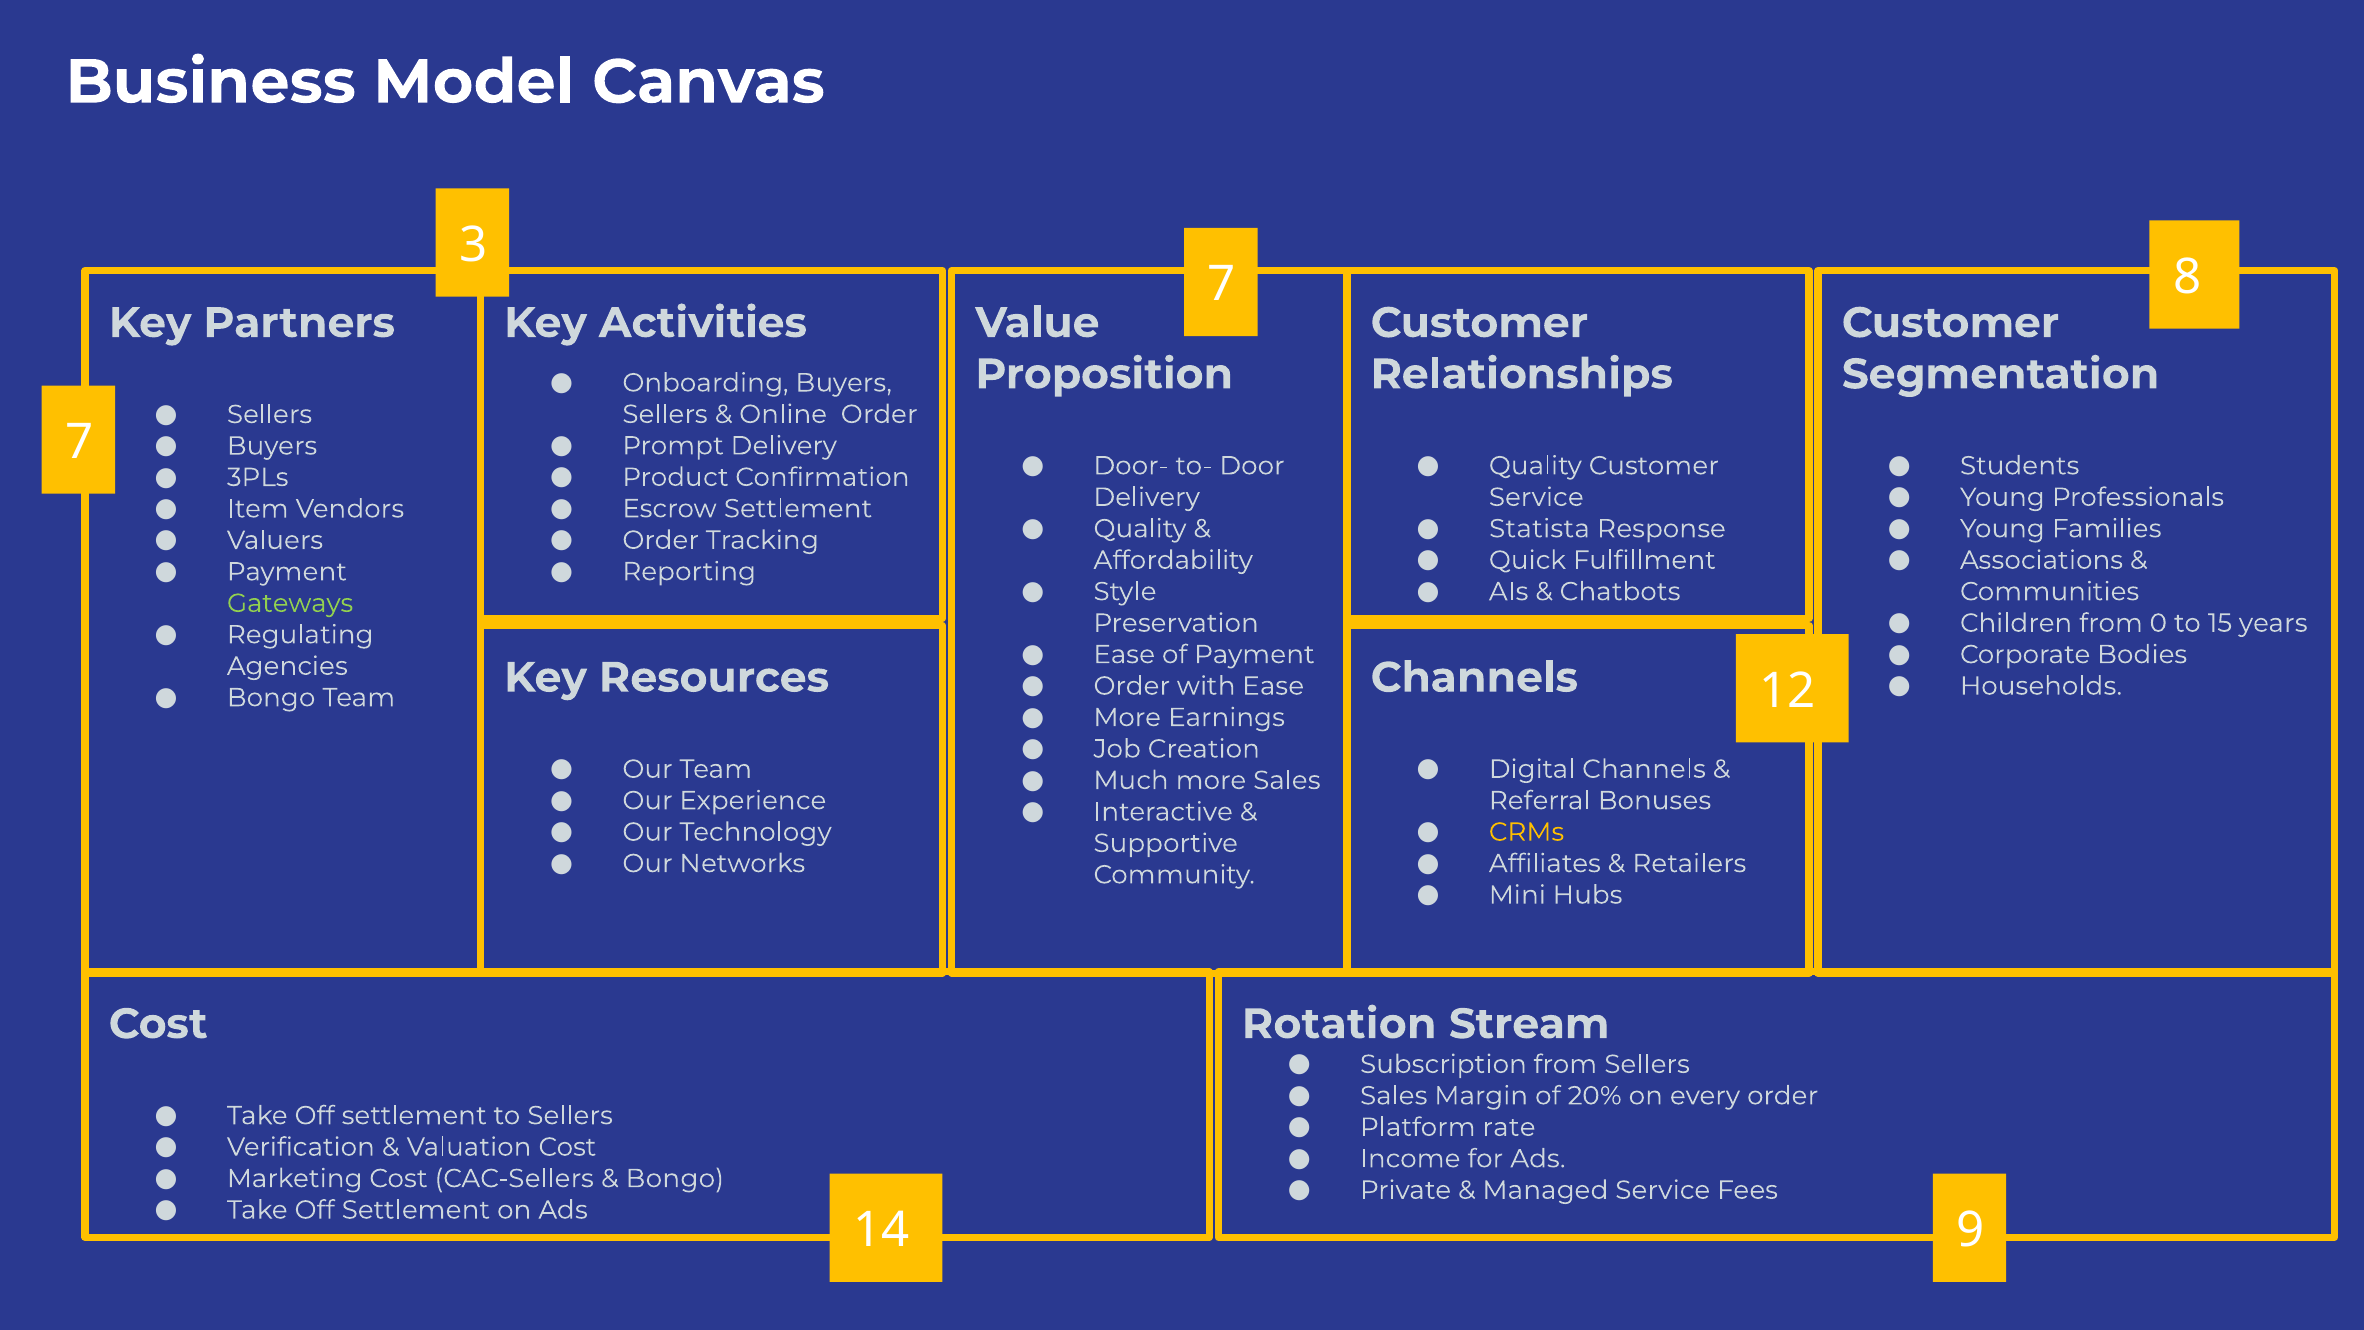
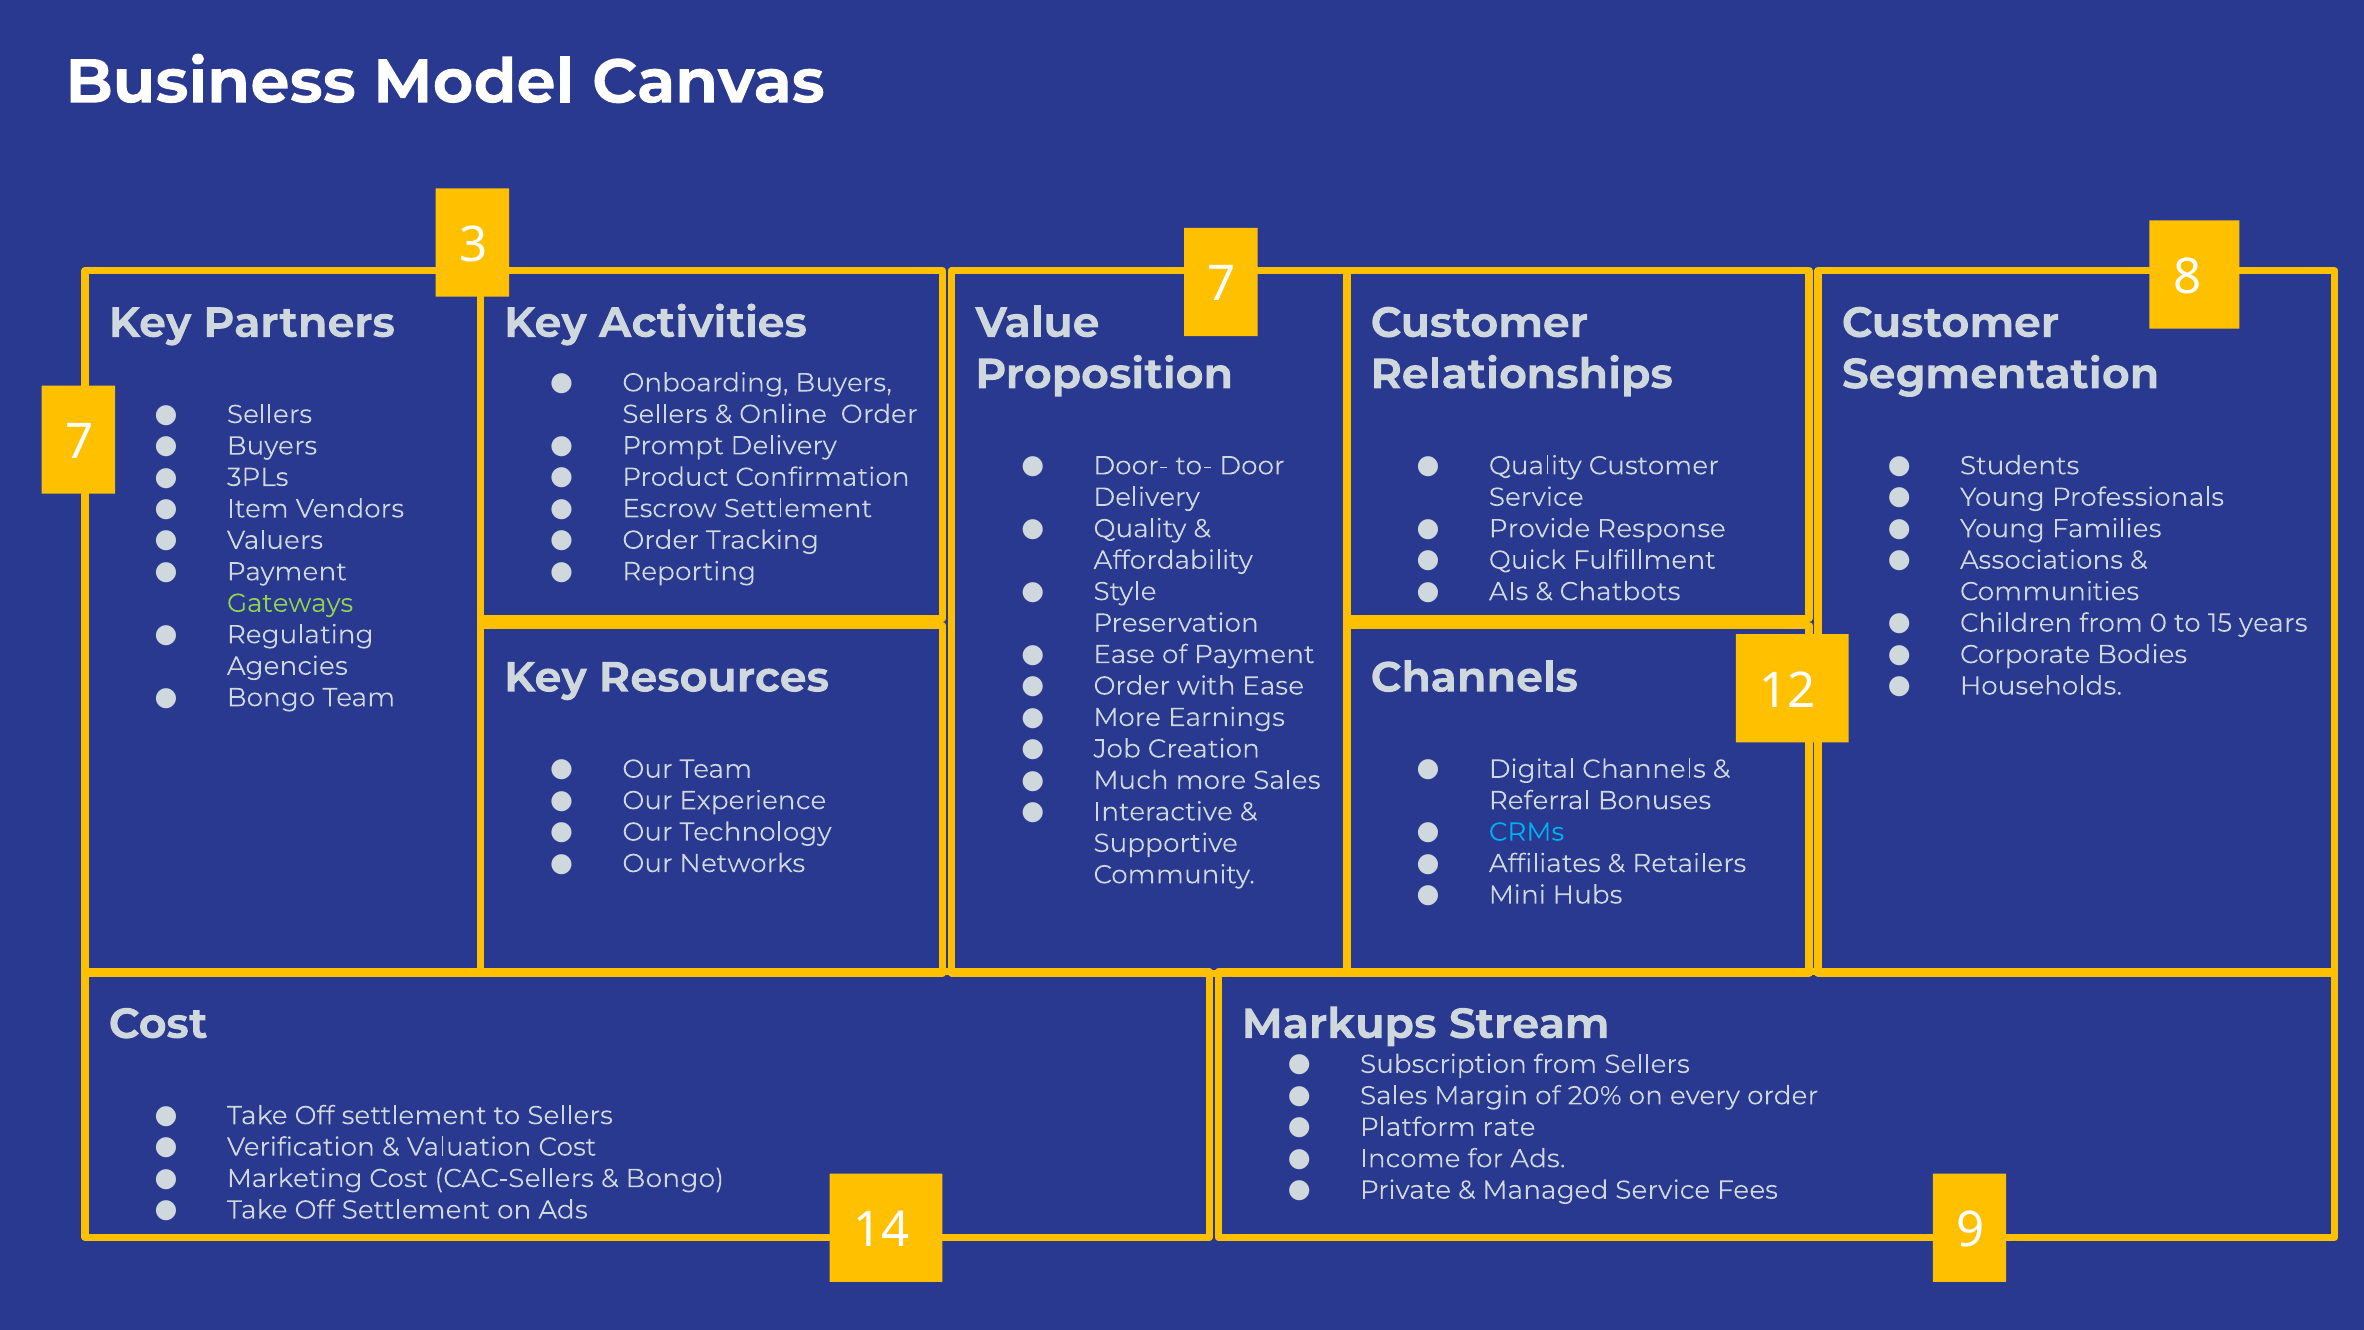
Statista: Statista -> Provide
CRMs colour: yellow -> light blue
Rotation: Rotation -> Markups
